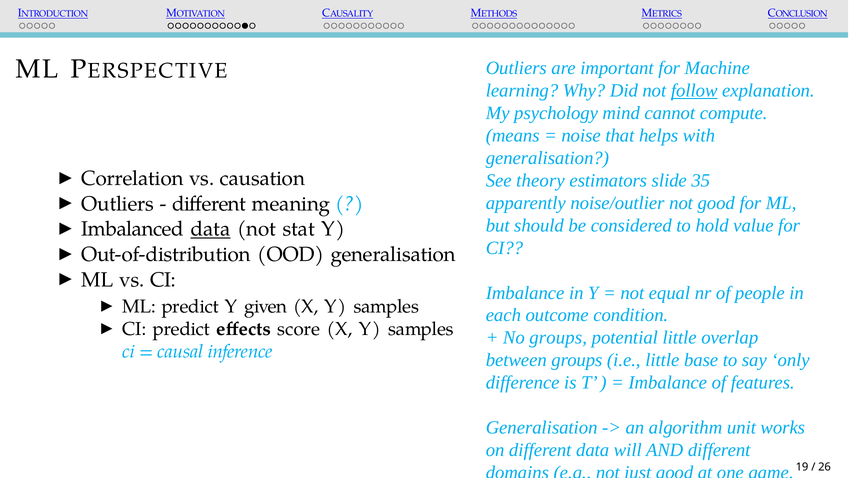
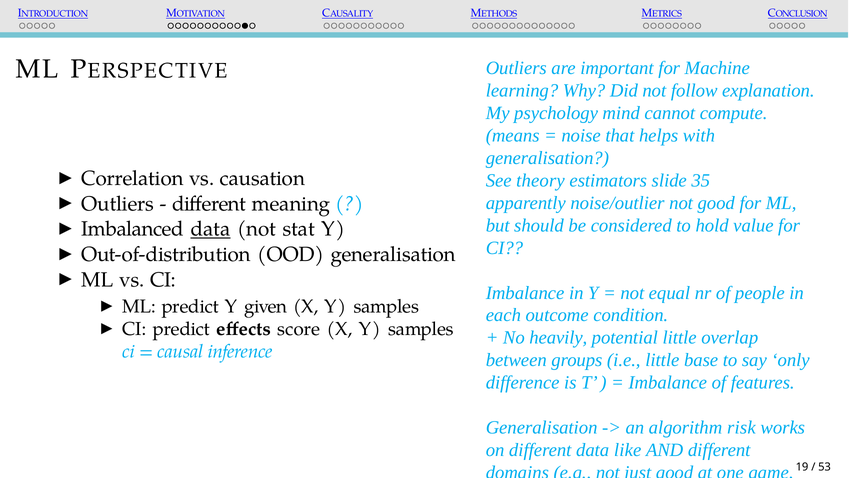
follow underline: present -> none
No groups: groups -> heavily
unit: unit -> risk
will: will -> like
26: 26 -> 53
